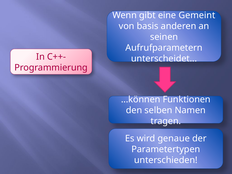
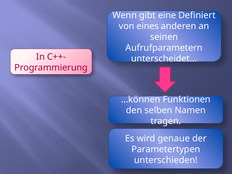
Gemeint: Gemeint -> Definiert
basis: basis -> eines
